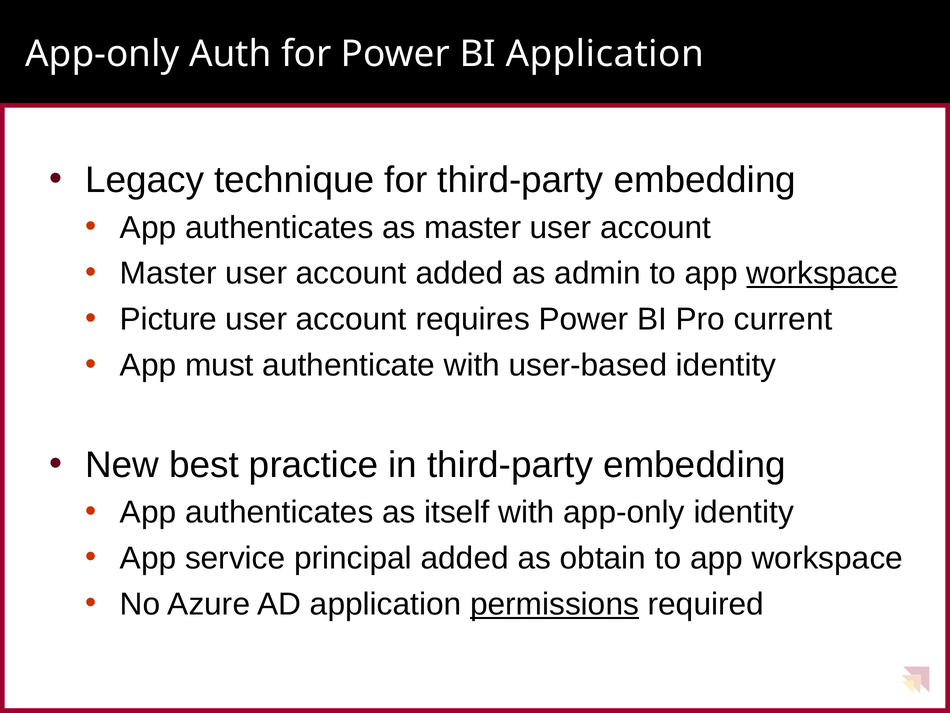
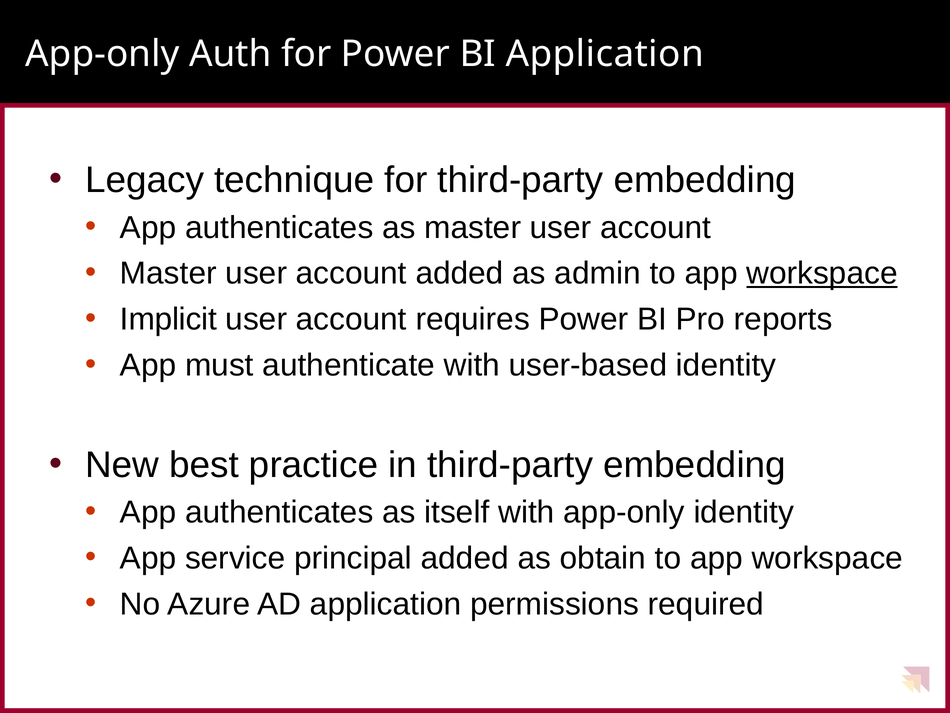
Picture: Picture -> Implicit
current: current -> reports
permissions underline: present -> none
